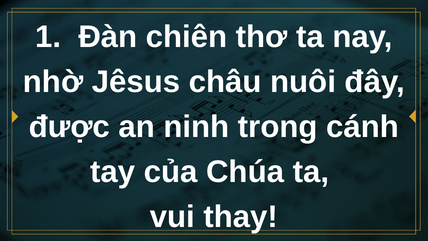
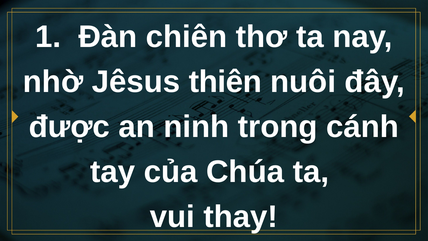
châu: châu -> thiên
